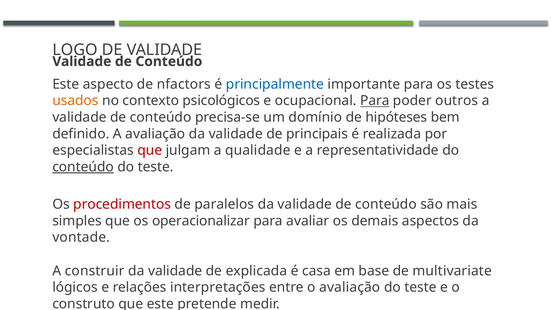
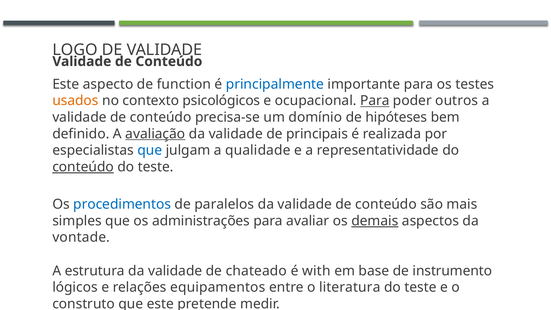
nfactors: nfactors -> function
avaliação at (155, 134) underline: none -> present
que at (150, 150) colour: red -> blue
procedimentos colour: red -> blue
operacionalizar: operacionalizar -> administrações
demais underline: none -> present
construir: construir -> estrutura
explicada: explicada -> chateado
casa: casa -> with
multivariate: multivariate -> instrumento
interpretações: interpretações -> equipamentos
o avaliação: avaliação -> literatura
